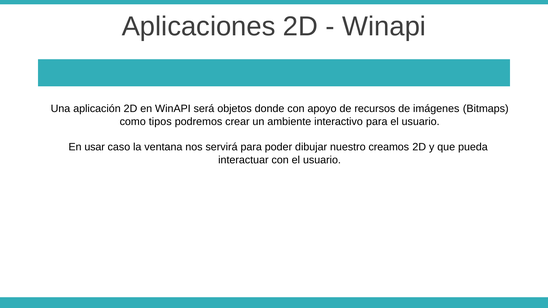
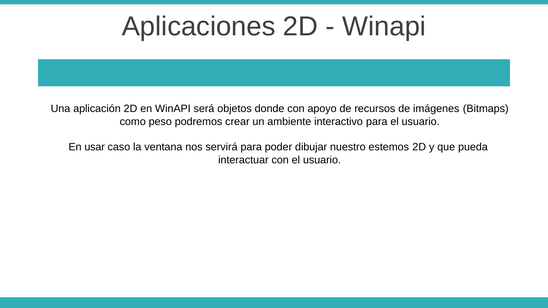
tipos: tipos -> peso
creamos: creamos -> estemos
